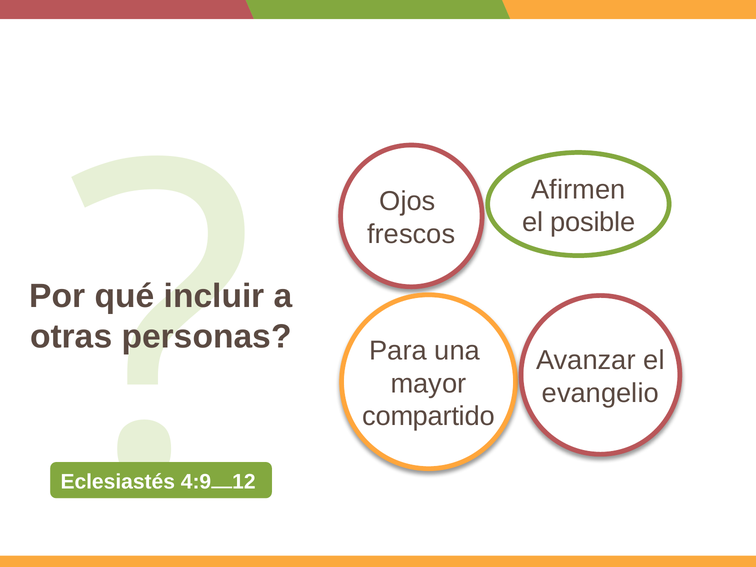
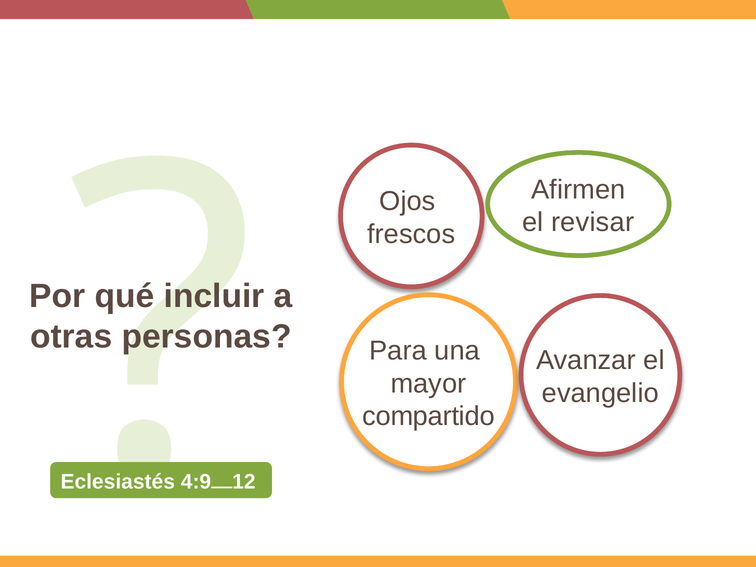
posible: posible -> revisar
